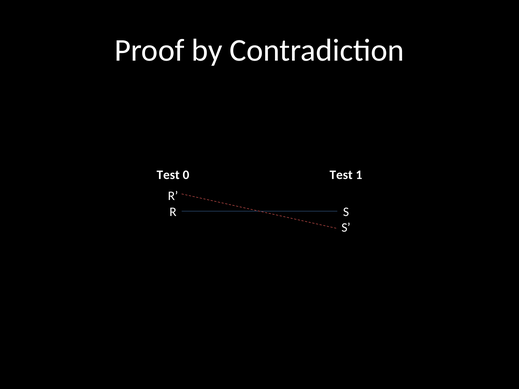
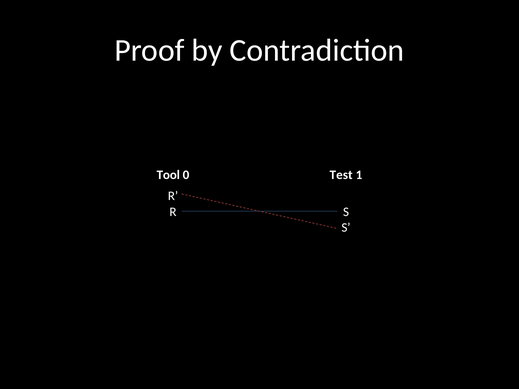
Test at (168, 175): Test -> Tool
